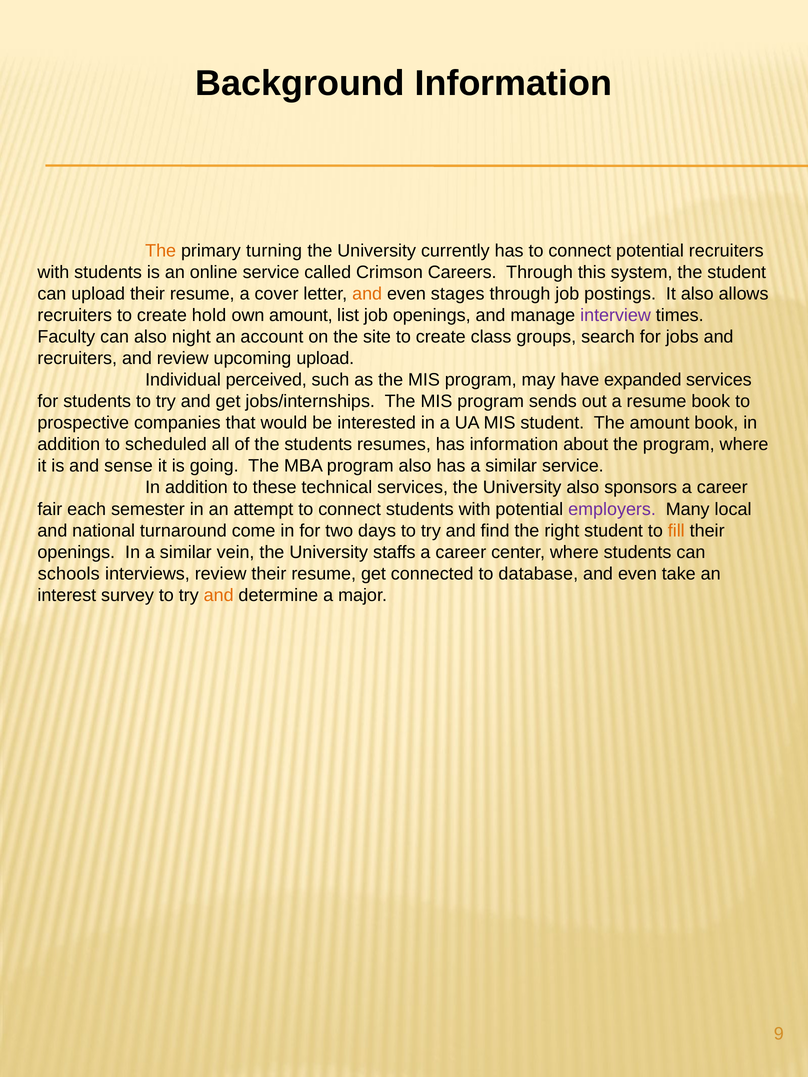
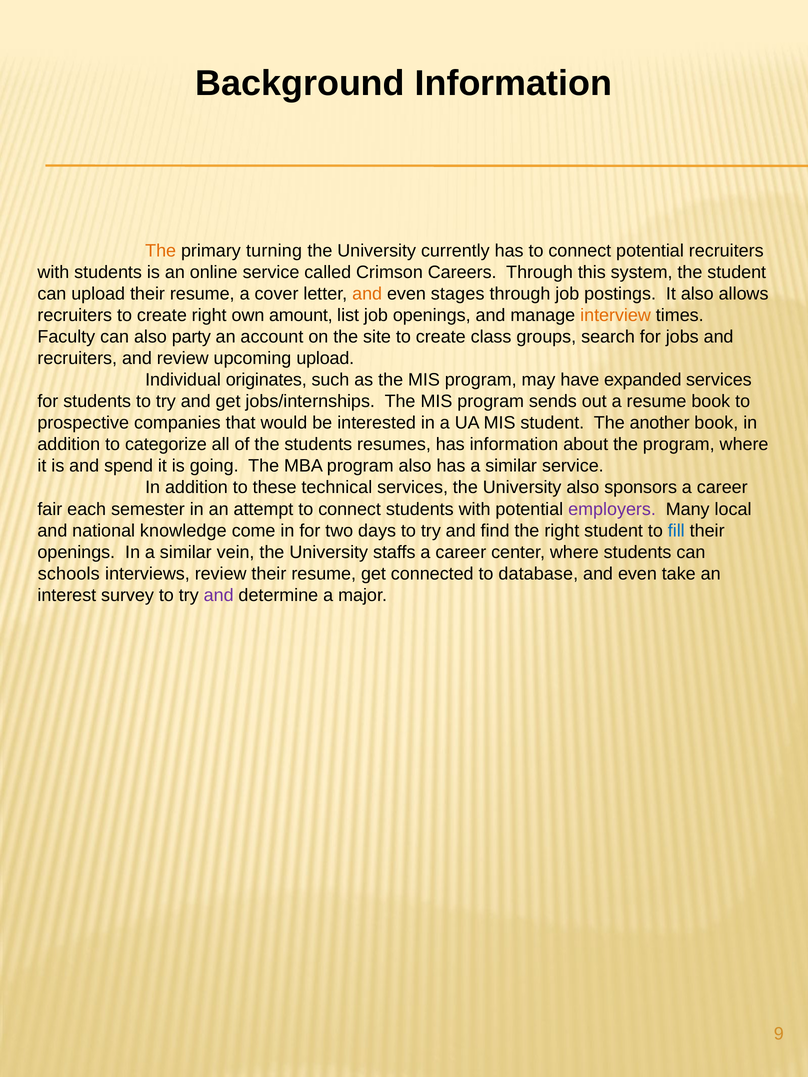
create hold: hold -> right
interview colour: purple -> orange
night: night -> party
perceived: perceived -> originates
The amount: amount -> another
scheduled: scheduled -> categorize
sense: sense -> spend
turnaround: turnaround -> knowledge
fill colour: orange -> blue
and at (219, 595) colour: orange -> purple
